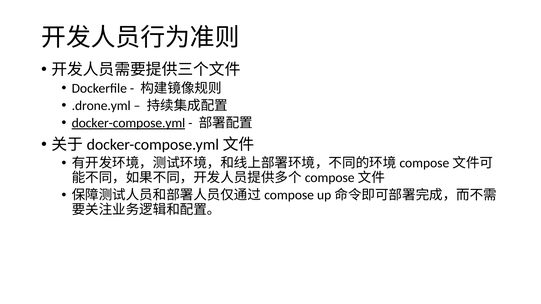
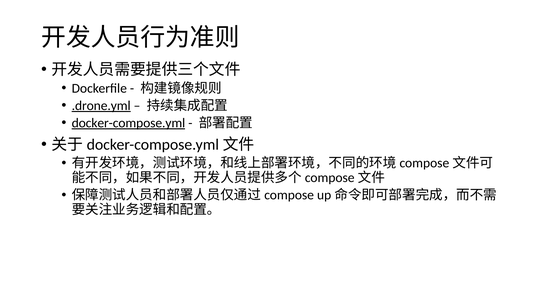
.drone.yml underline: none -> present
